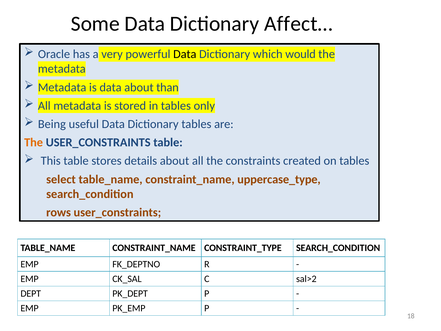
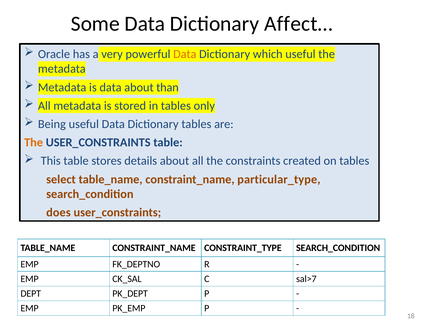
Data at (185, 54) colour: black -> orange
which would: would -> useful
uppercase_type: uppercase_type -> particular_type
rows: rows -> does
sal>2: sal>2 -> sal>7
